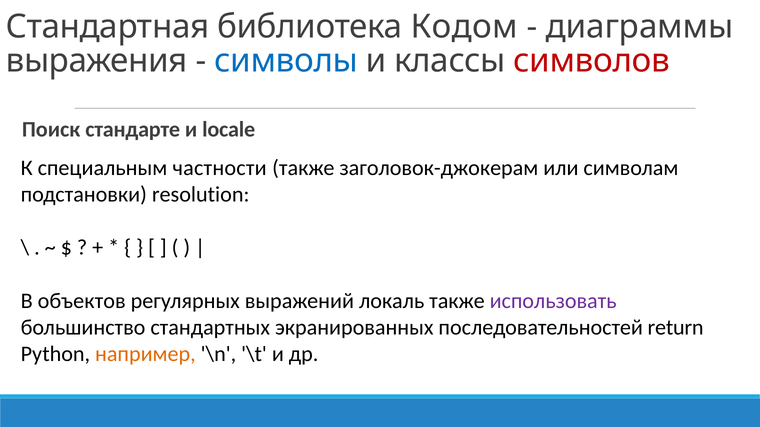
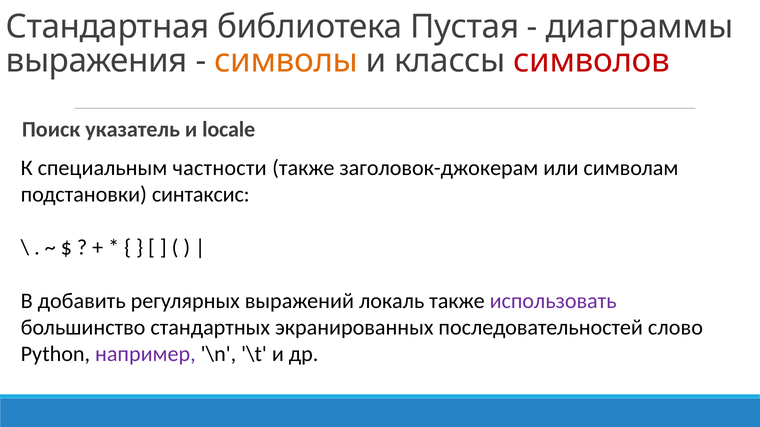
Кодом: Кодом -> Пустая
символы colour: blue -> orange
стандарте: стандарте -> указатель
resolution: resolution -> синтаксис
объектов: объектов -> добавить
return: return -> слово
например colour: orange -> purple
